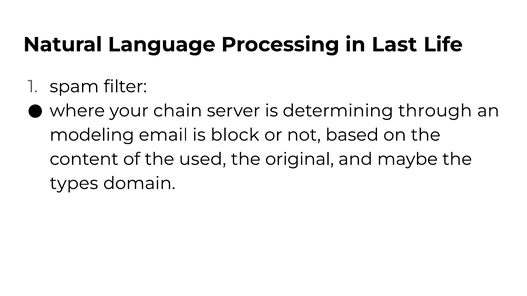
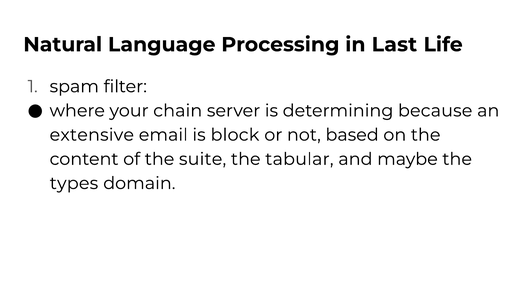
through: through -> because
modeling: modeling -> extensive
used: used -> suite
original: original -> tabular
